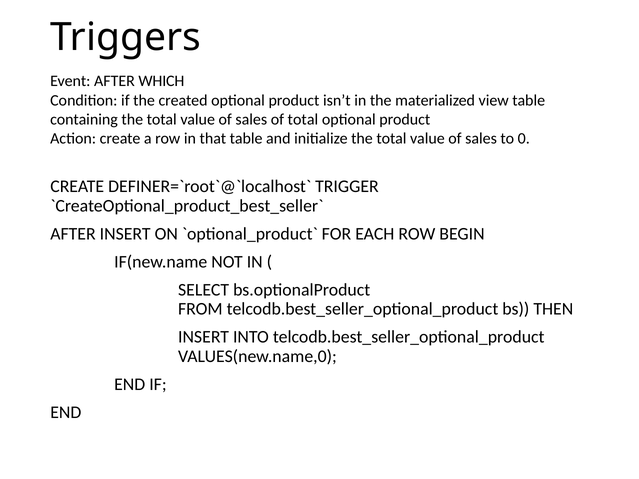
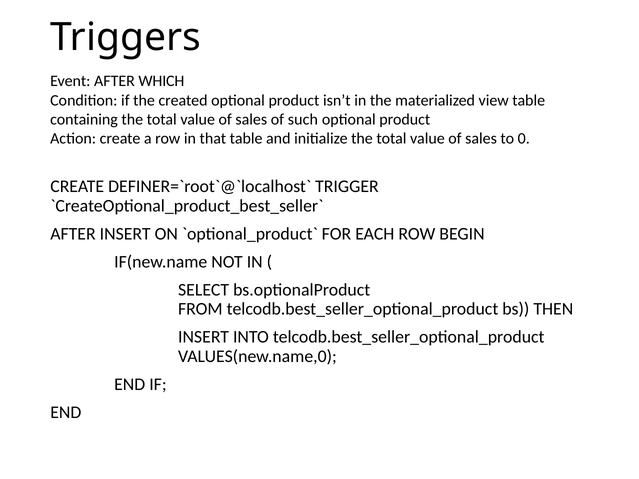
of total: total -> such
